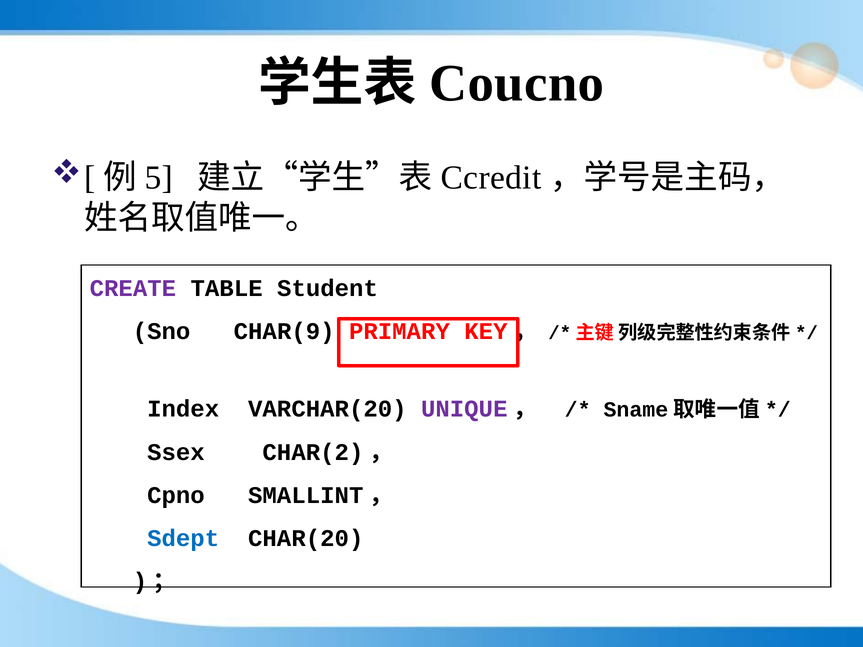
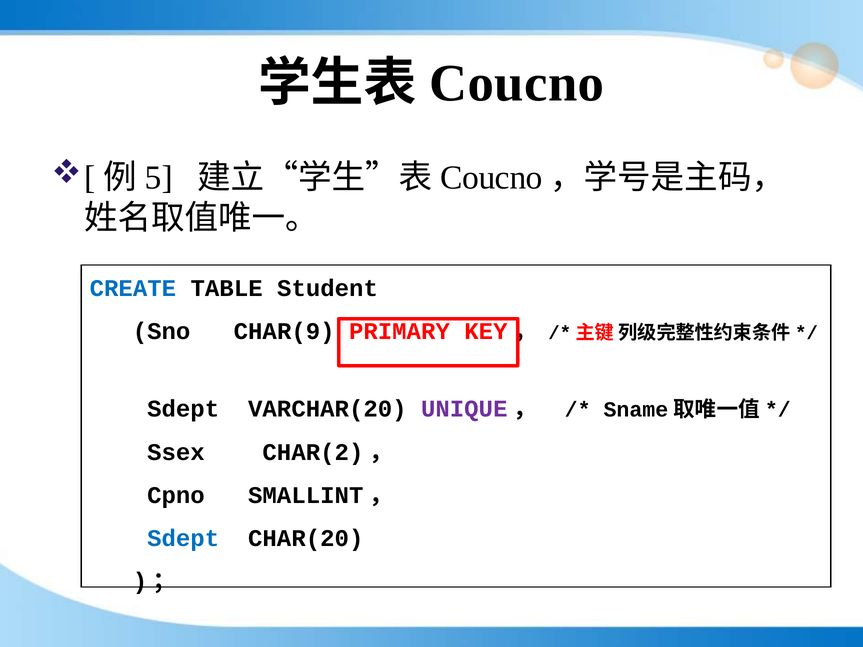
Ccredit at (491, 178): Ccredit -> Coucno
CREATE colour: purple -> blue
Index at (183, 409): Index -> Sdept
